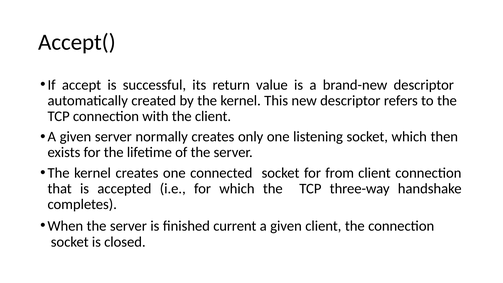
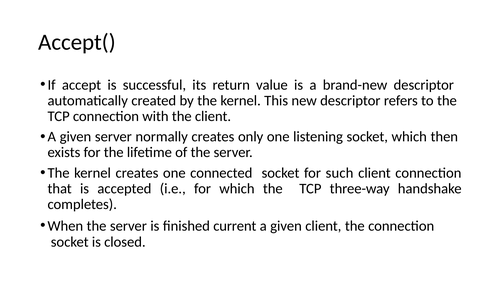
from: from -> such
